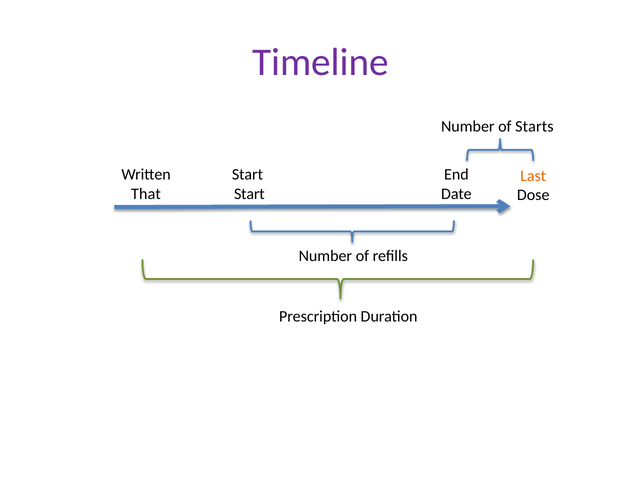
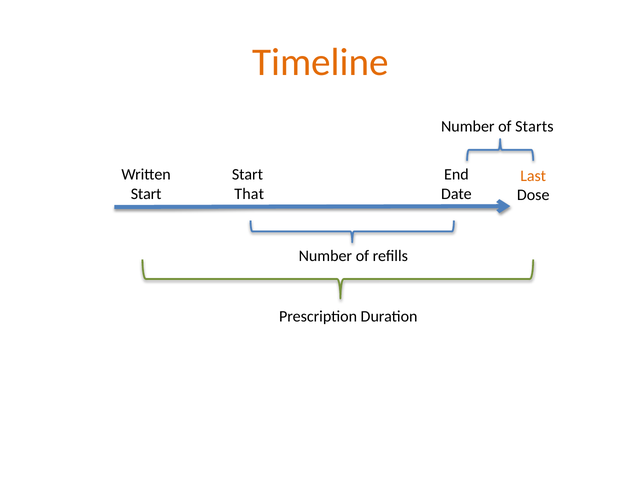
Timeline colour: purple -> orange
That at (146, 194): That -> Start
Start at (249, 194): Start -> That
